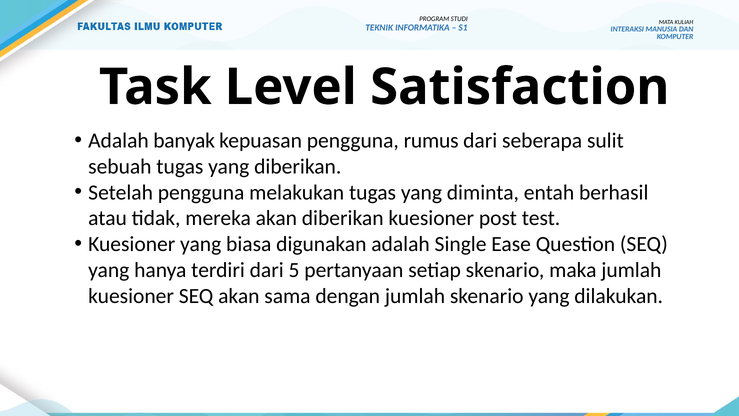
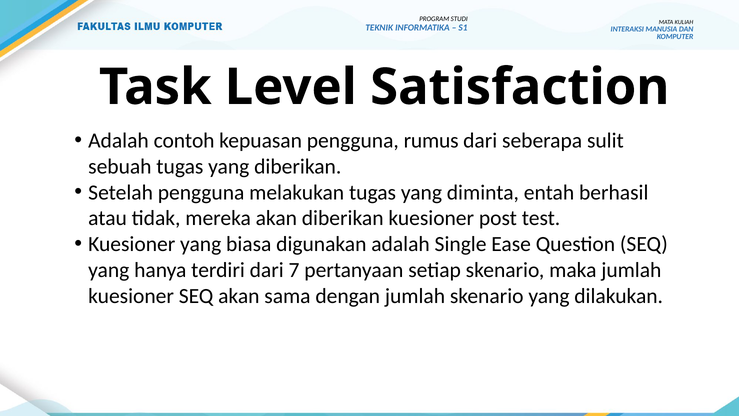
banyak: banyak -> contoh
5: 5 -> 7
